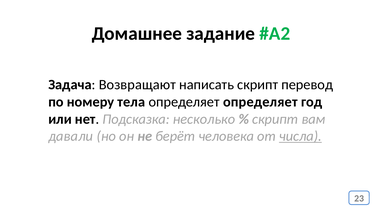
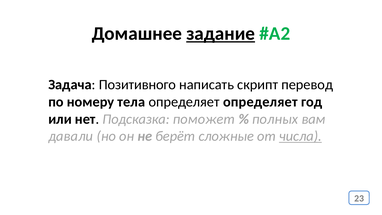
задание underline: none -> present
Возвращают: Возвращают -> Позитивного
несколько: несколько -> поможет
скрипт at (275, 119): скрипт -> полных
человека: человека -> сложные
